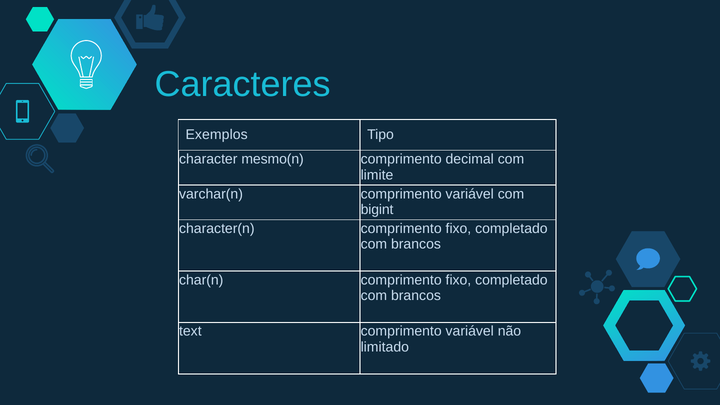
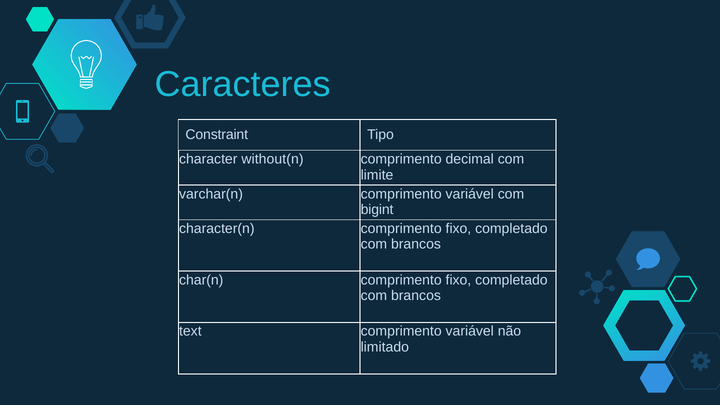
Exemplos: Exemplos -> Constraint
mesmo(n: mesmo(n -> without(n
